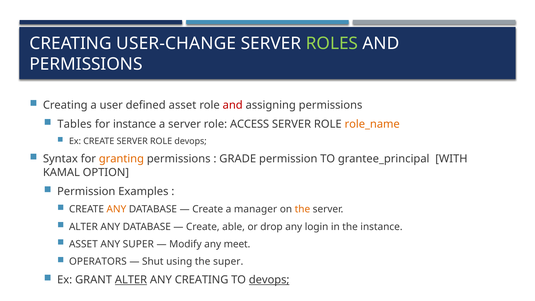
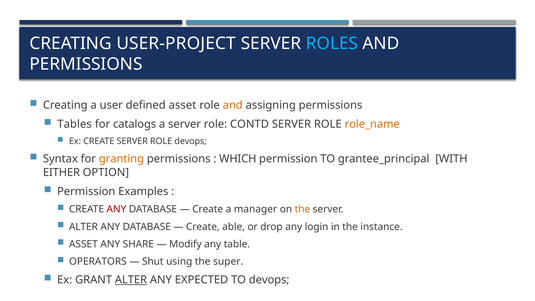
USER-CHANGE: USER-CHANGE -> USER-PROJECT
ROLES colour: light green -> light blue
and at (233, 105) colour: red -> orange
for instance: instance -> catalogs
ACCESS: ACCESS -> CONTD
GRADE: GRADE -> WHICH
KAMAL: KAMAL -> EITHER
ANY at (116, 209) colour: orange -> red
ANY SUPER: SUPER -> SHARE
meet: meet -> table
ANY CREATING: CREATING -> EXPECTED
devops at (269, 280) underline: present -> none
